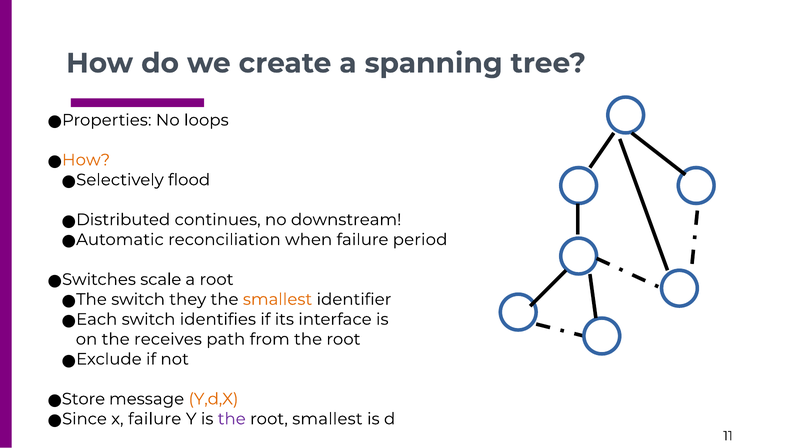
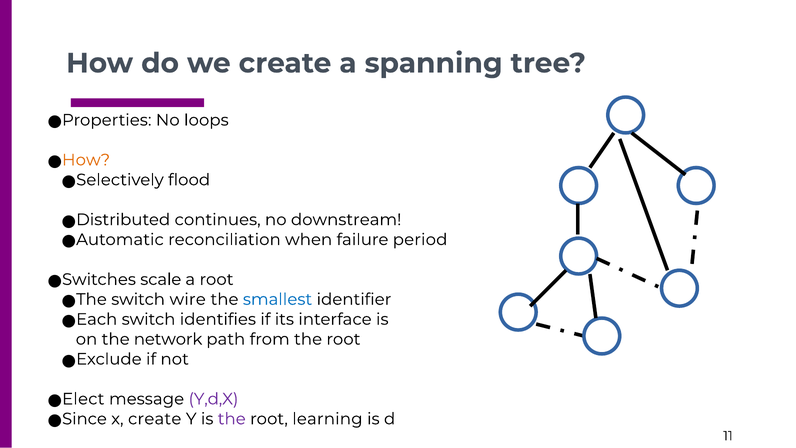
they: they -> wire
smallest at (278, 299) colour: orange -> blue
receives: receives -> network
Store: Store -> Elect
Y,d,X colour: orange -> purple
x failure: failure -> create
root smallest: smallest -> learning
